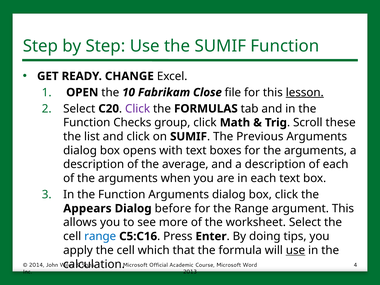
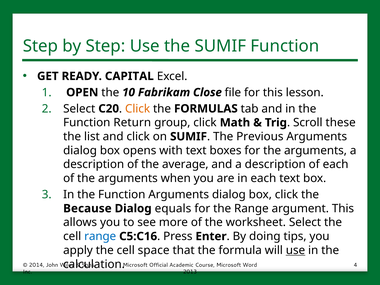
CHANGE: CHANGE -> CAPITAL
lesson underline: present -> none
Click at (138, 109) colour: purple -> orange
Checks: Checks -> Return
Appears: Appears -> Because
before: before -> equals
which: which -> space
